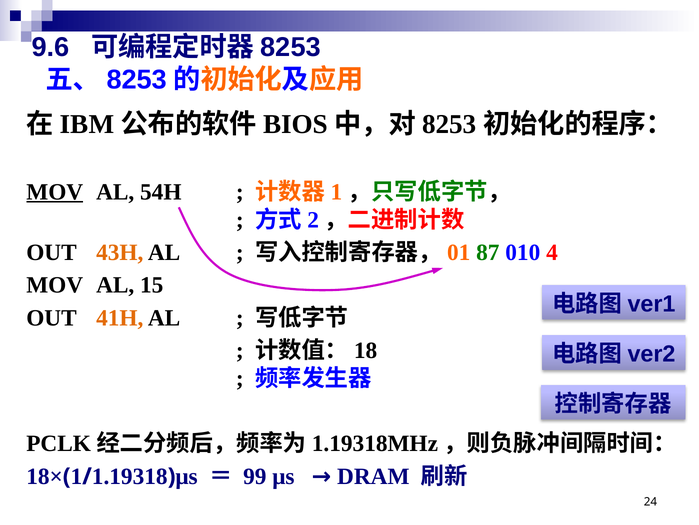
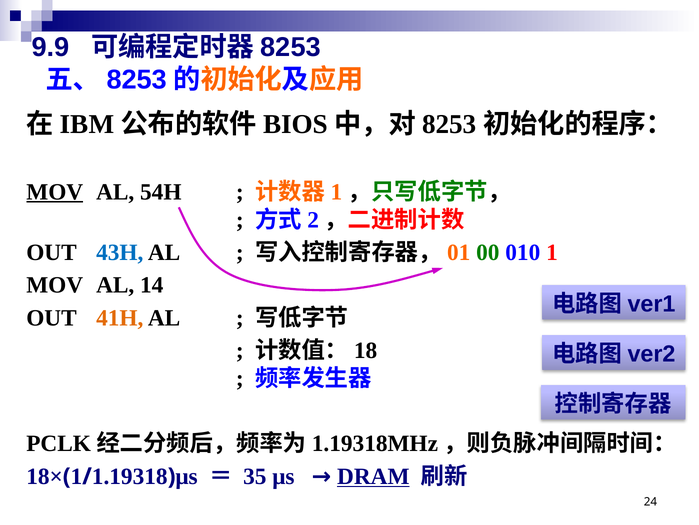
9.6: 9.6 -> 9.9
43H colour: orange -> blue
87: 87 -> 00
010 4: 4 -> 1
15: 15 -> 14
99: 99 -> 35
DRAM underline: none -> present
